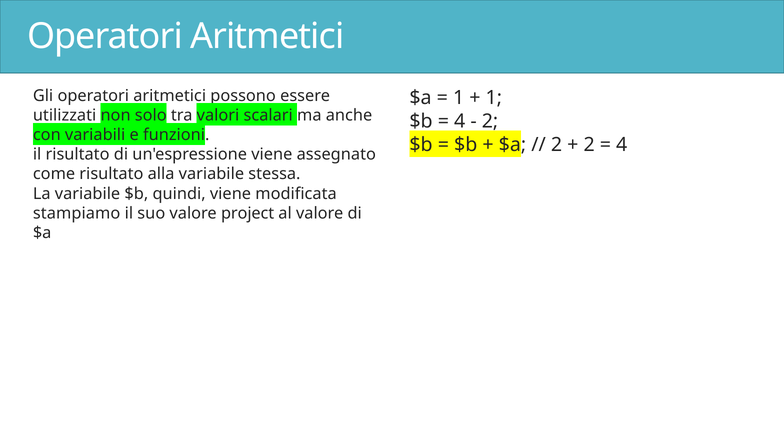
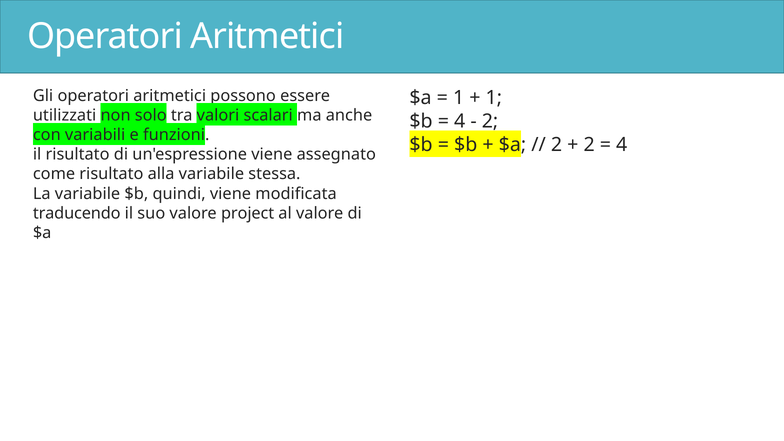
stampiamo: stampiamo -> traducendo
